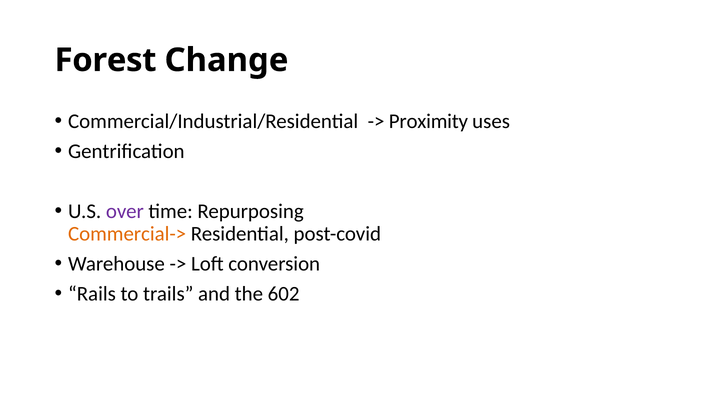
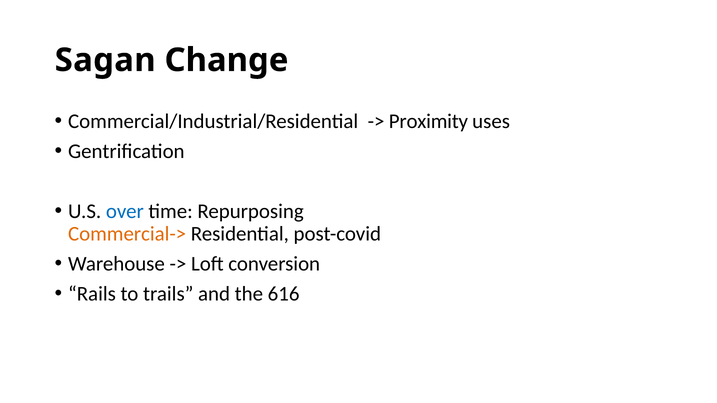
Forest: Forest -> Sagan
over colour: purple -> blue
602: 602 -> 616
